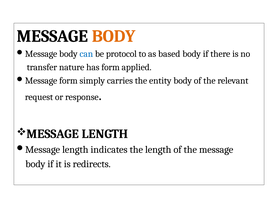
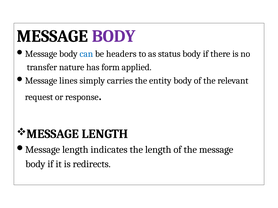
BODY at (114, 36) colour: orange -> purple
protocol: protocol -> headers
based: based -> status
form at (68, 81): form -> lines
